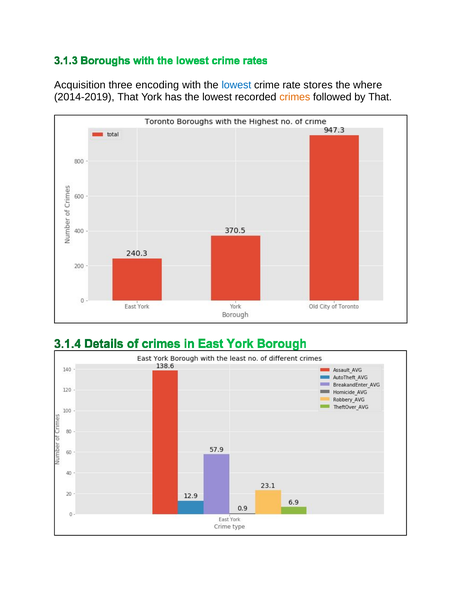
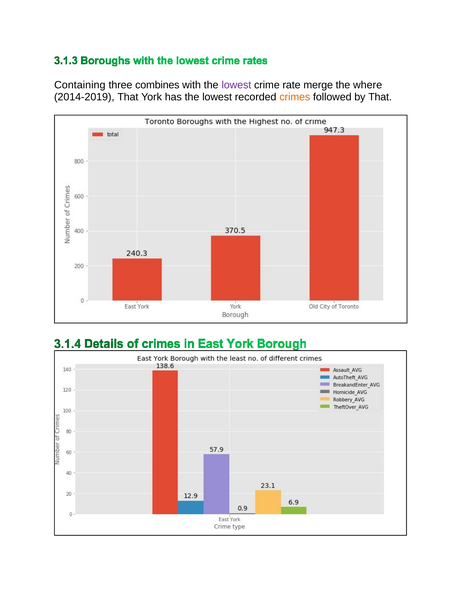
Acquisition: Acquisition -> Containing
encoding: encoding -> combines
lowest at (236, 85) colour: blue -> purple
stores: stores -> merge
